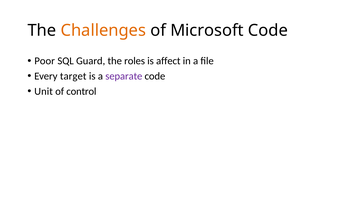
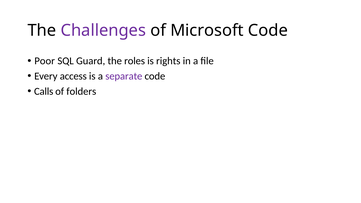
Challenges colour: orange -> purple
affect: affect -> rights
target: target -> access
Unit: Unit -> Calls
control: control -> folders
